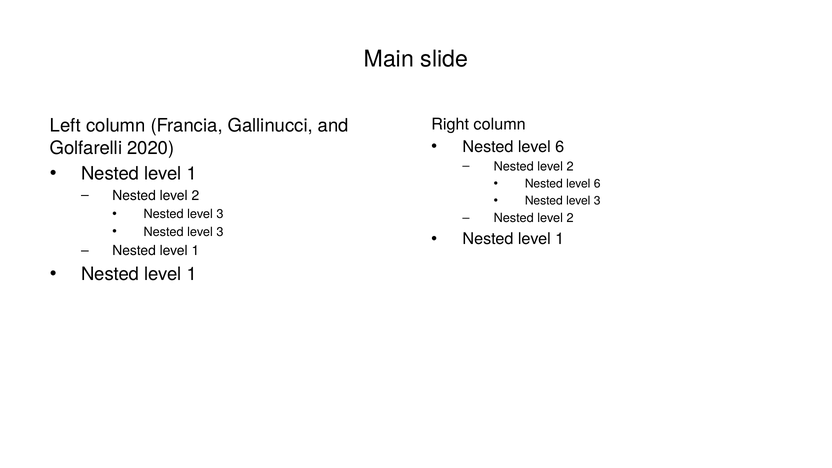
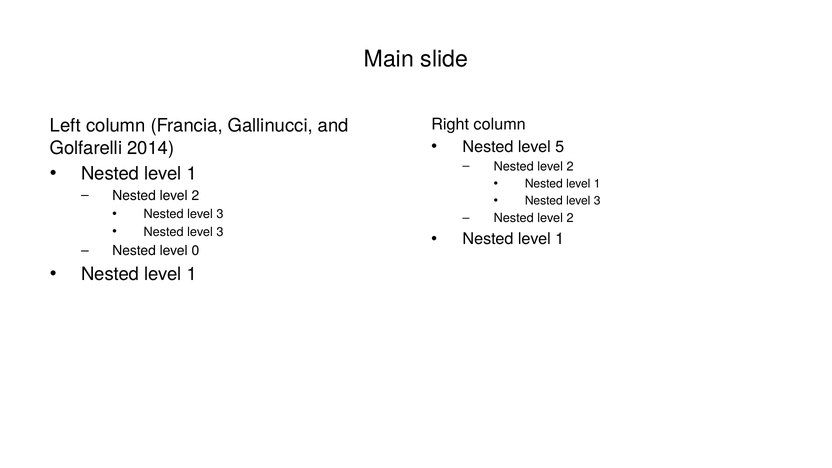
6 at (560, 147): 6 -> 5
2020: 2020 -> 2014
6 at (597, 184): 6 -> 1
1 at (195, 251): 1 -> 0
